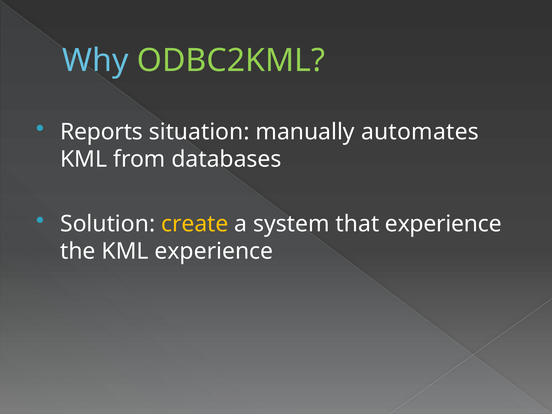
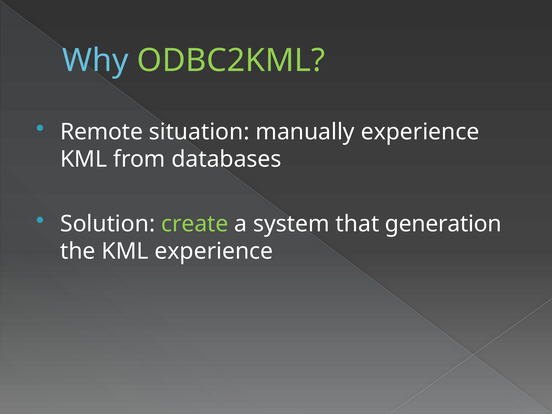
Reports: Reports -> Remote
manually automates: automates -> experience
create colour: yellow -> light green
that experience: experience -> generation
